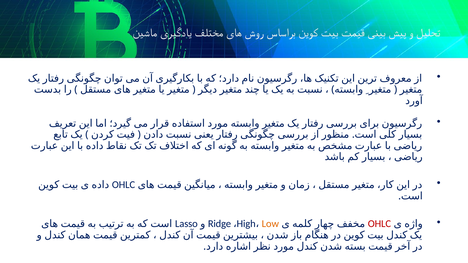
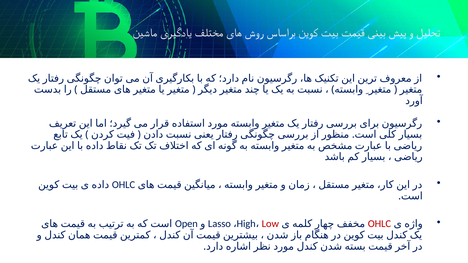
Lasso: Lasso -> Open
Ridge: Ridge -> Lasso
Low colour: orange -> red
